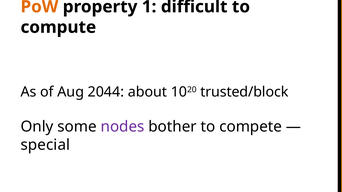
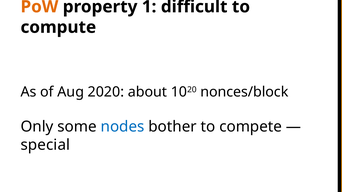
2044: 2044 -> 2020
trusted/block: trusted/block -> nonces/block
nodes colour: purple -> blue
